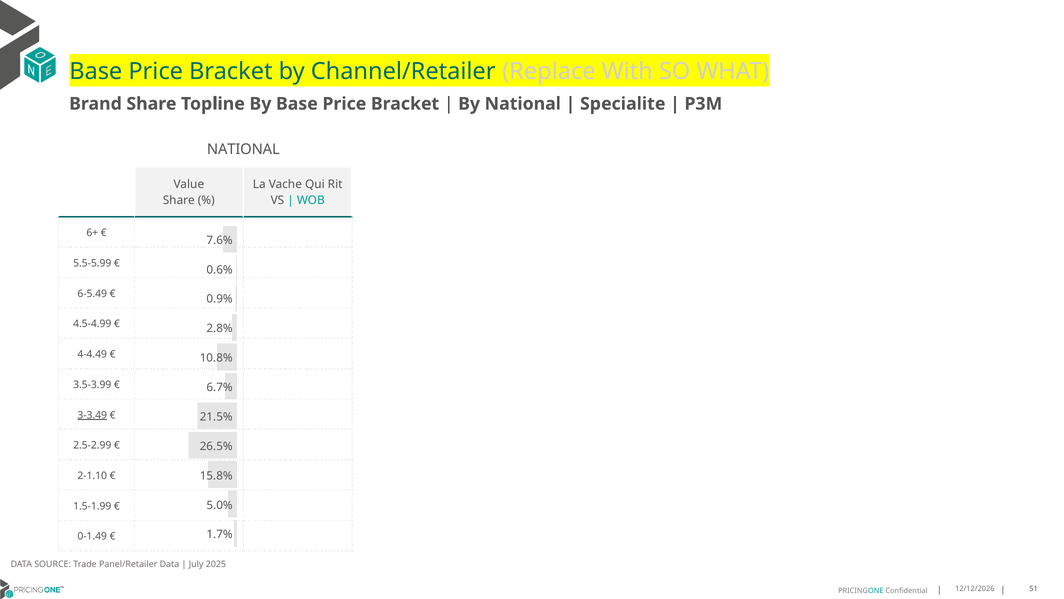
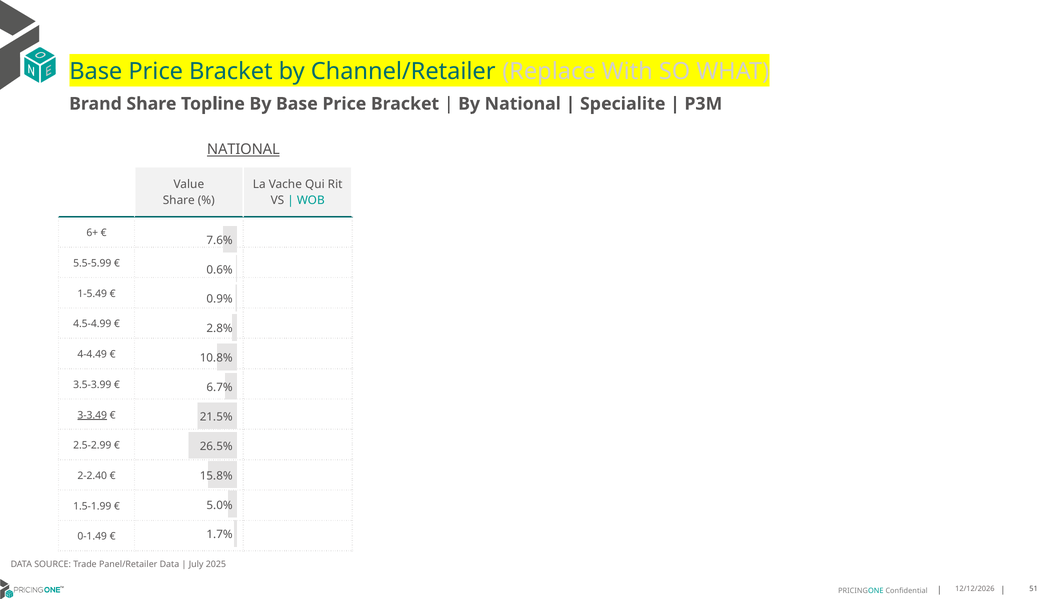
NATIONAL at (243, 149) underline: none -> present
6-5.49: 6-5.49 -> 1-5.49
2-1.10: 2-1.10 -> 2-2.40
